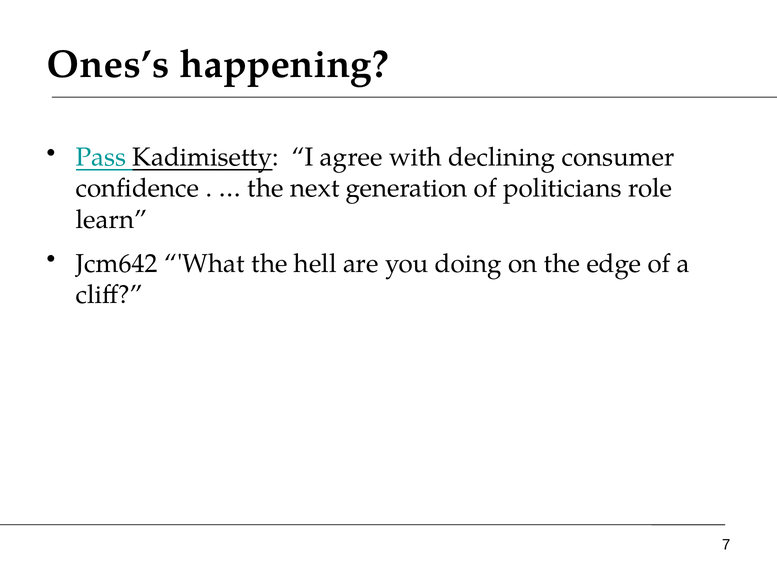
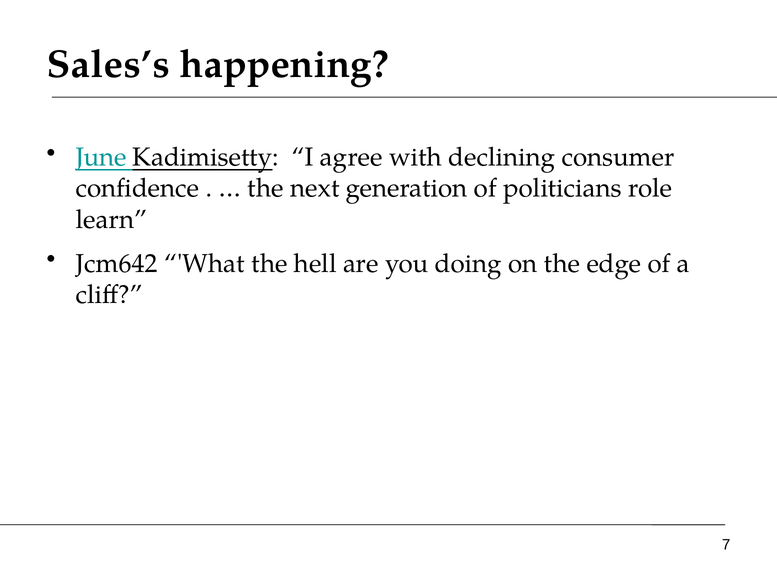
Ones’s: Ones’s -> Sales’s
Pass: Pass -> June
